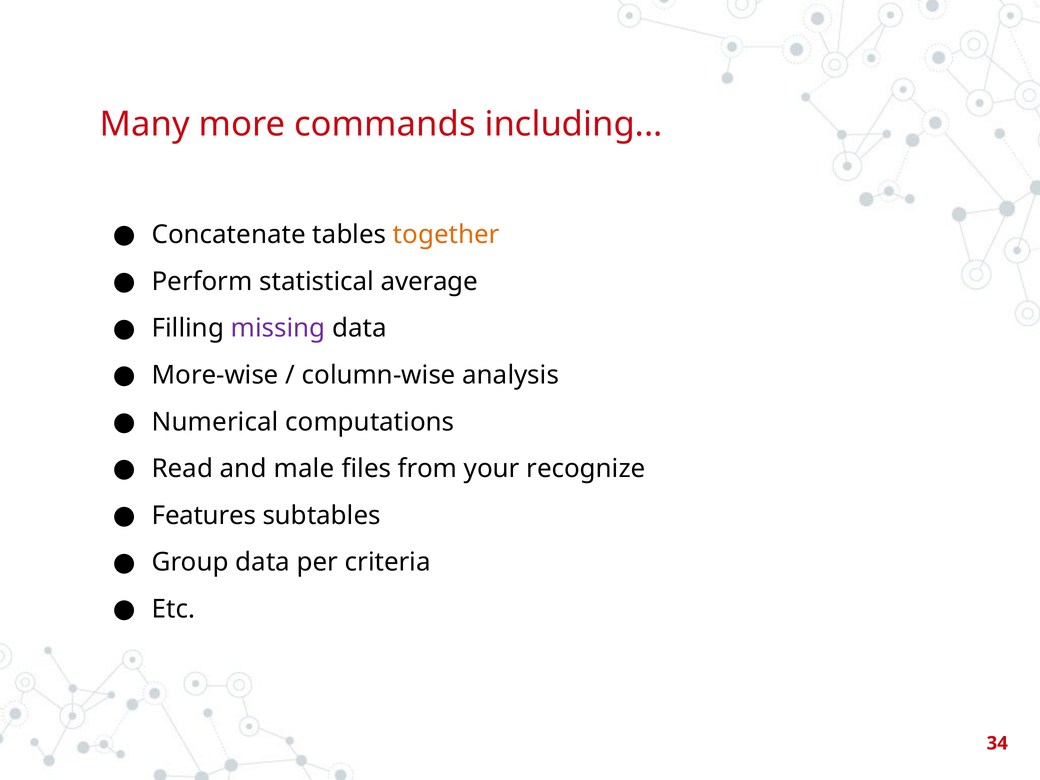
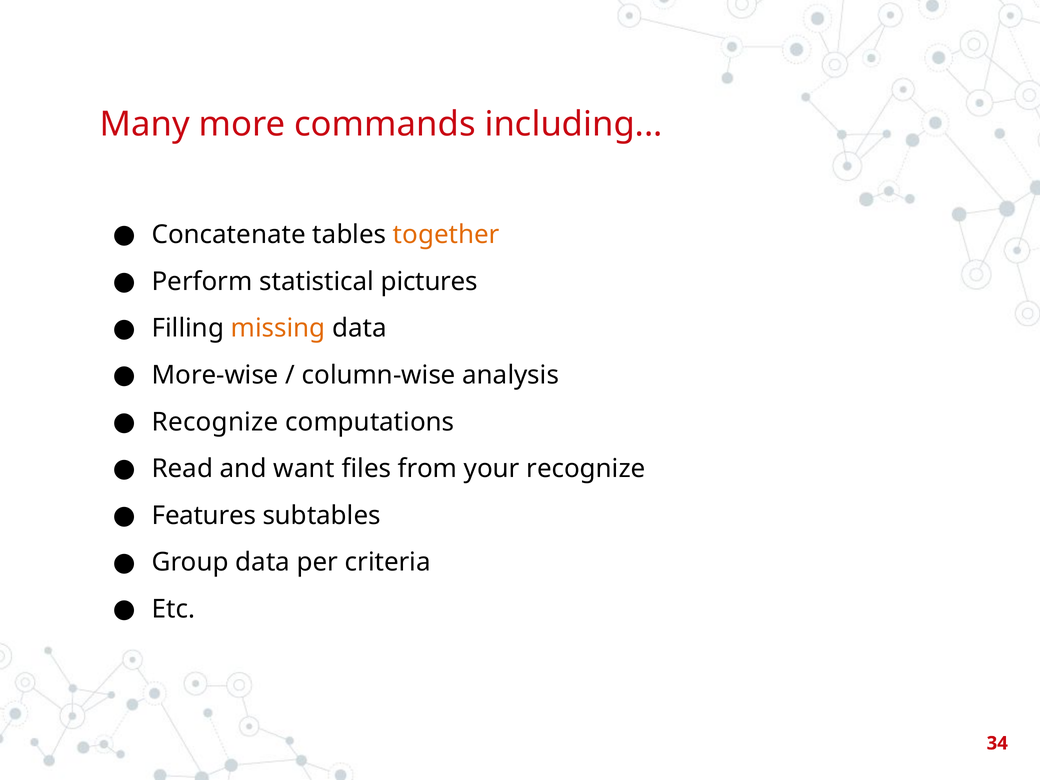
average: average -> pictures
missing colour: purple -> orange
Numerical at (215, 422): Numerical -> Recognize
male: male -> want
